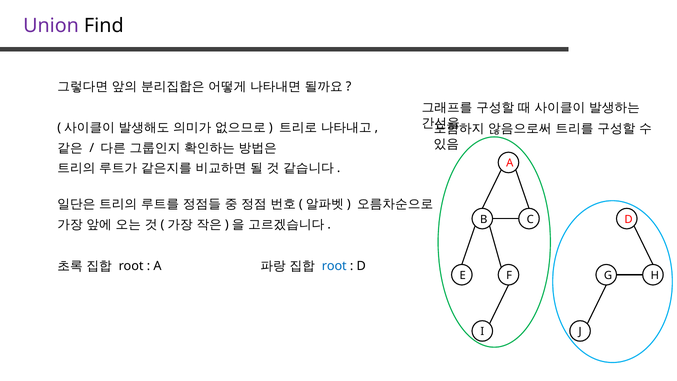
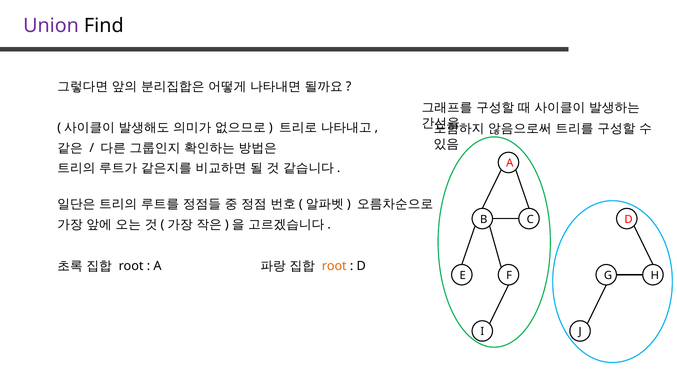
root at (334, 266) colour: blue -> orange
